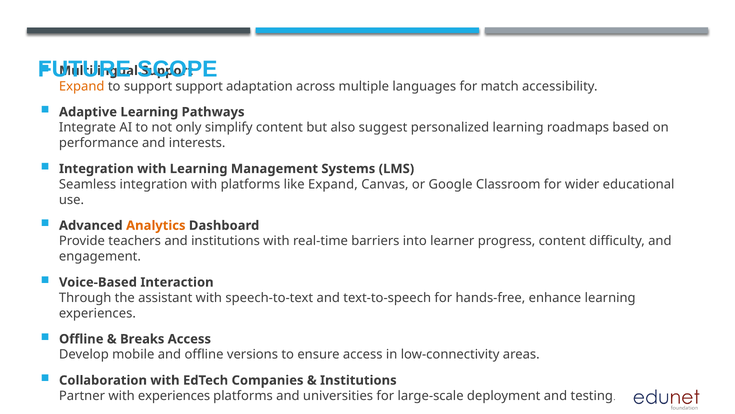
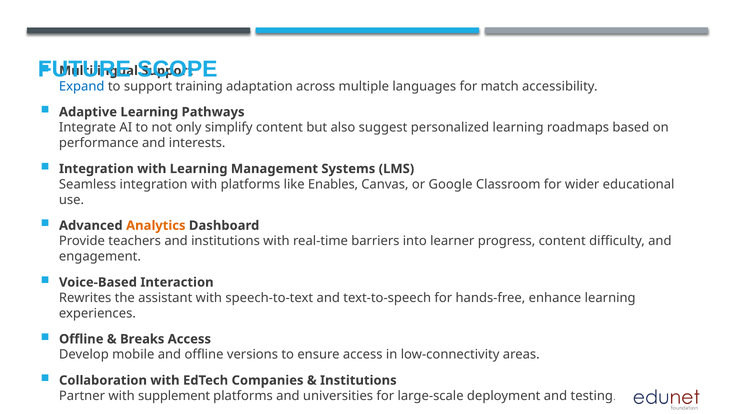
Expand at (82, 86) colour: orange -> blue
support support: support -> training
like Expand: Expand -> Enables
Through: Through -> Rewrites
with experiences: experiences -> supplement
